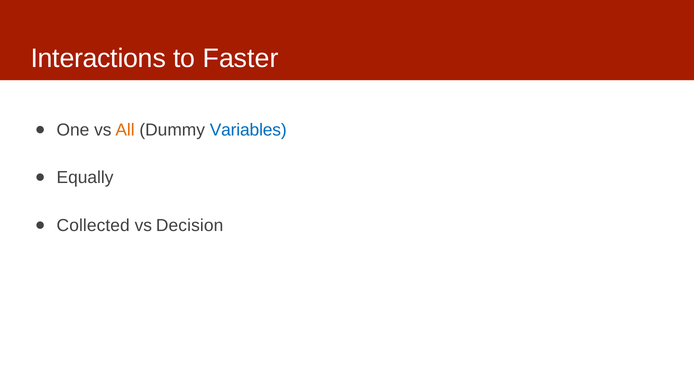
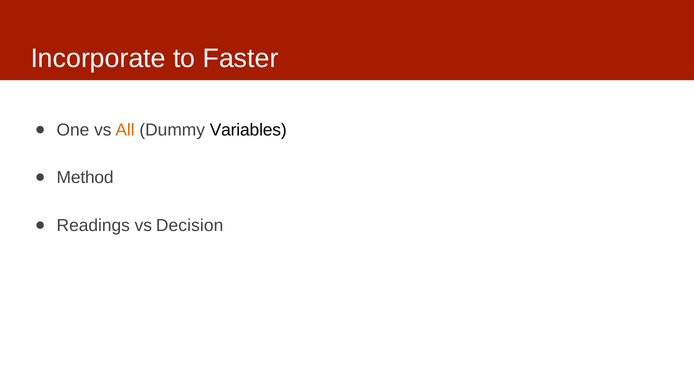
Interactions: Interactions -> Incorporate
Variables colour: blue -> black
Equally: Equally -> Method
Collected: Collected -> Readings
